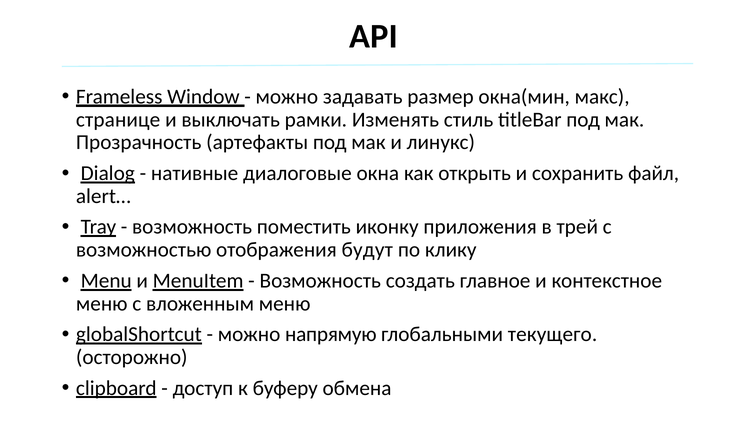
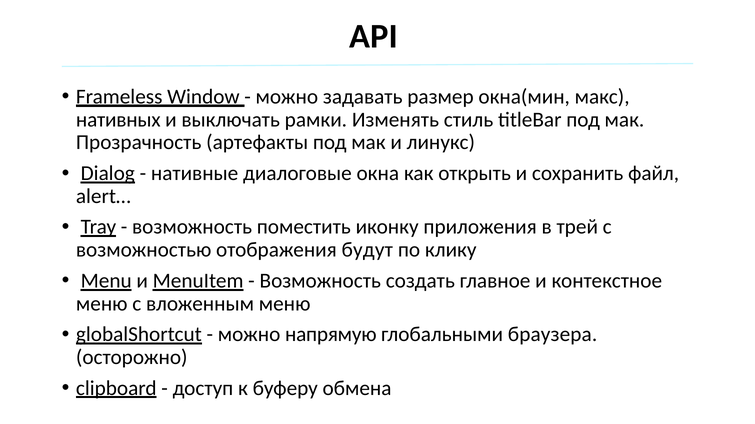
странице: странице -> нативных
текущего: текущего -> браузера
